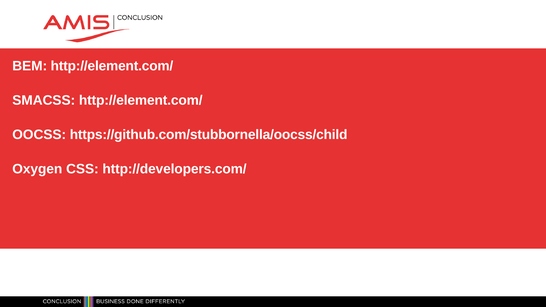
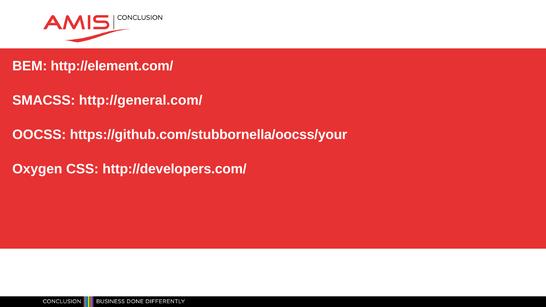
SMACSS http://element.com/: http://element.com/ -> http://general.com/
https://github.com/stubbornella/oocss/child: https://github.com/stubbornella/oocss/child -> https://github.com/stubbornella/oocss/your
